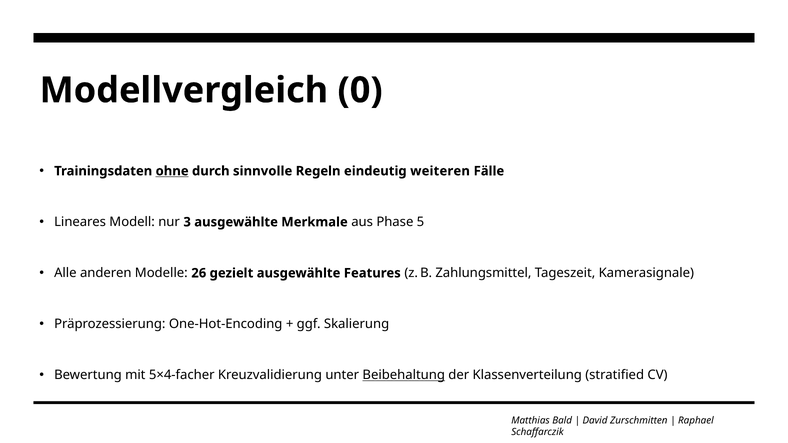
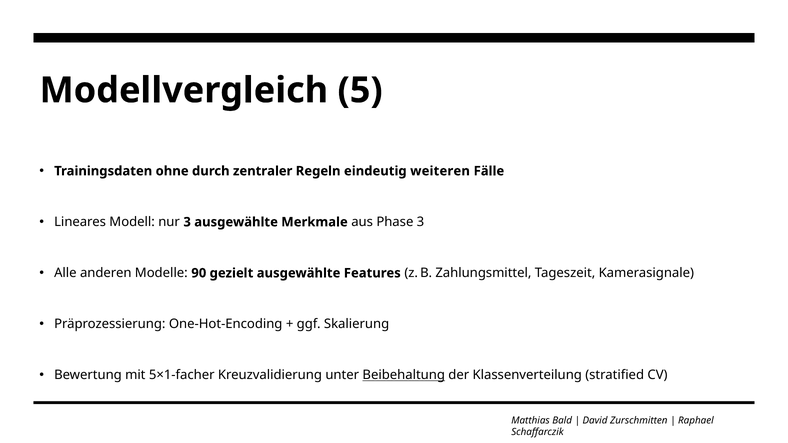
0: 0 -> 5
ohne underline: present -> none
sinnvolle: sinnvolle -> zentraler
Phase 5: 5 -> 3
26: 26 -> 90
5×4-facher: 5×4-facher -> 5×1-facher
